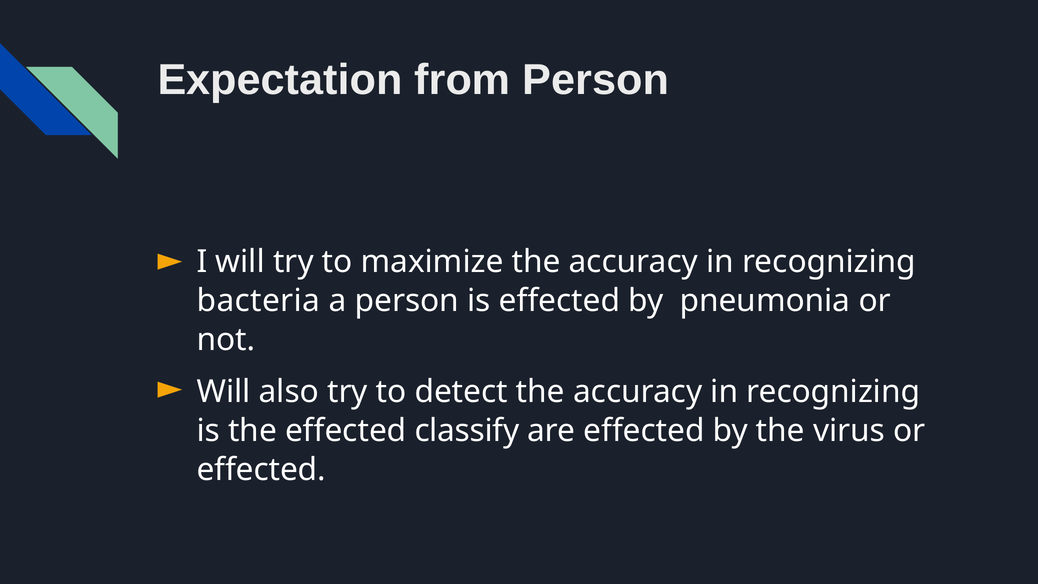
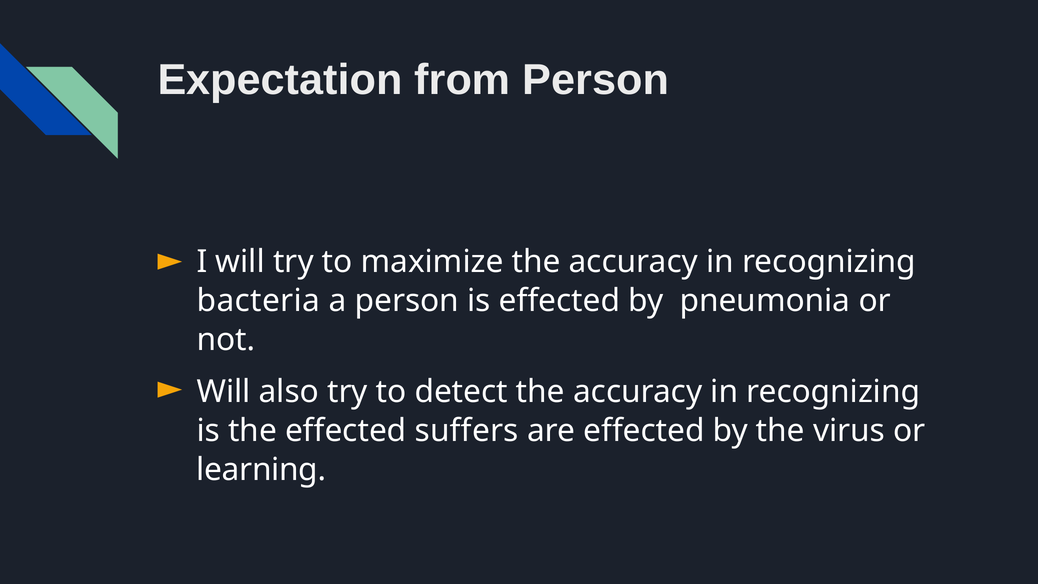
classify: classify -> suffers
effected at (261, 470): effected -> learning
